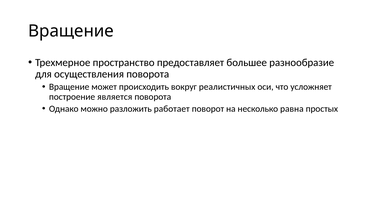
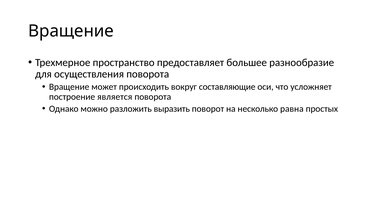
реалистичных: реалистичных -> составляющие
работает: работает -> выразить
